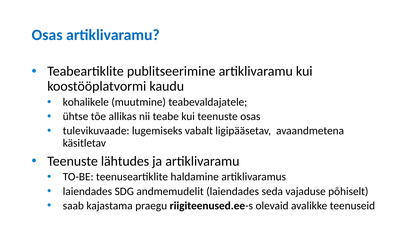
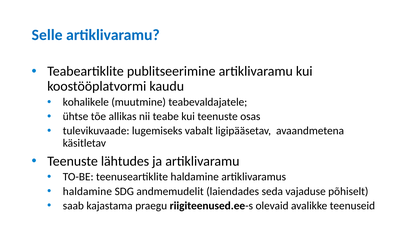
Osas at (47, 35): Osas -> Selle
laiendades at (87, 191): laiendades -> haldamine
